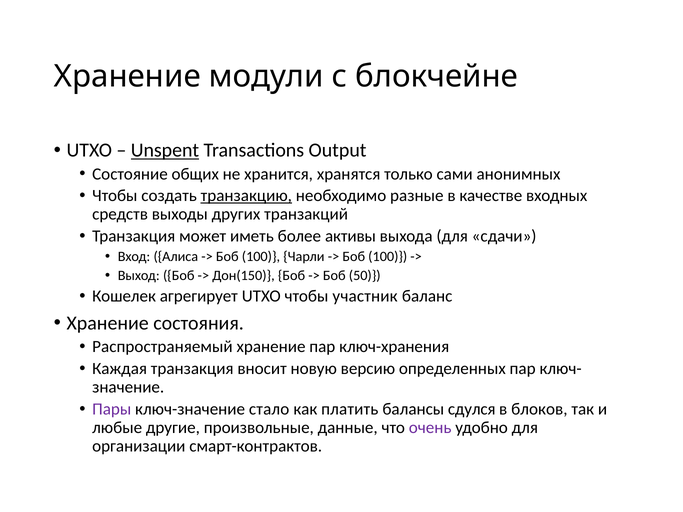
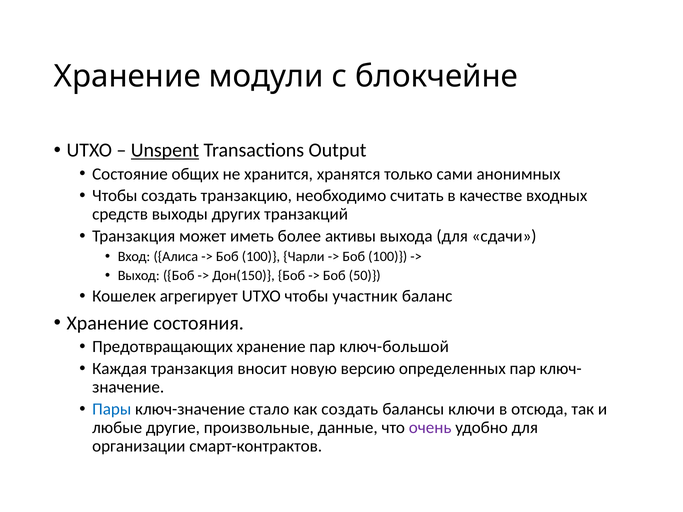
транзакцию underline: present -> none
разные: разные -> считать
Распространяемый: Распространяемый -> Предотвращающих
ключ-хранения: ключ-хранения -> ключ-большой
Пары colour: purple -> blue
как платить: платить -> создать
сдулся: сдулся -> ключи
блоков: блоков -> отсюда
